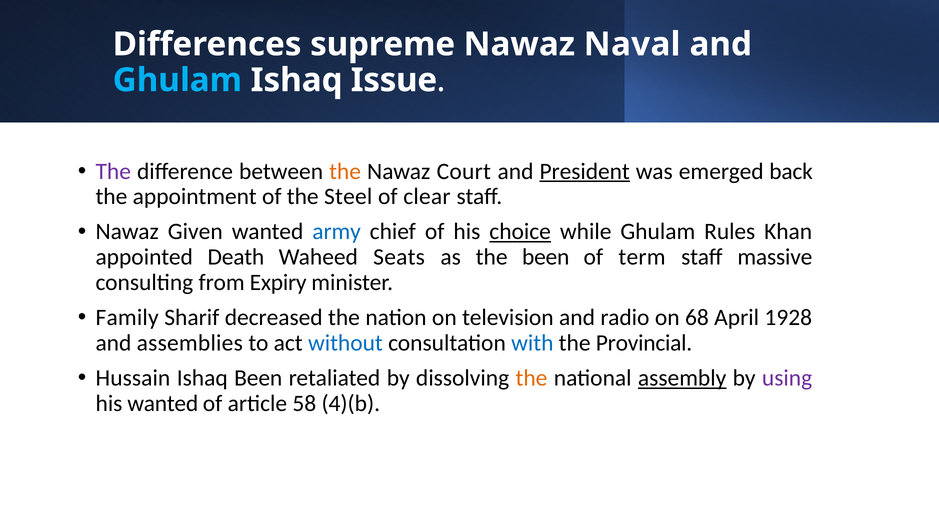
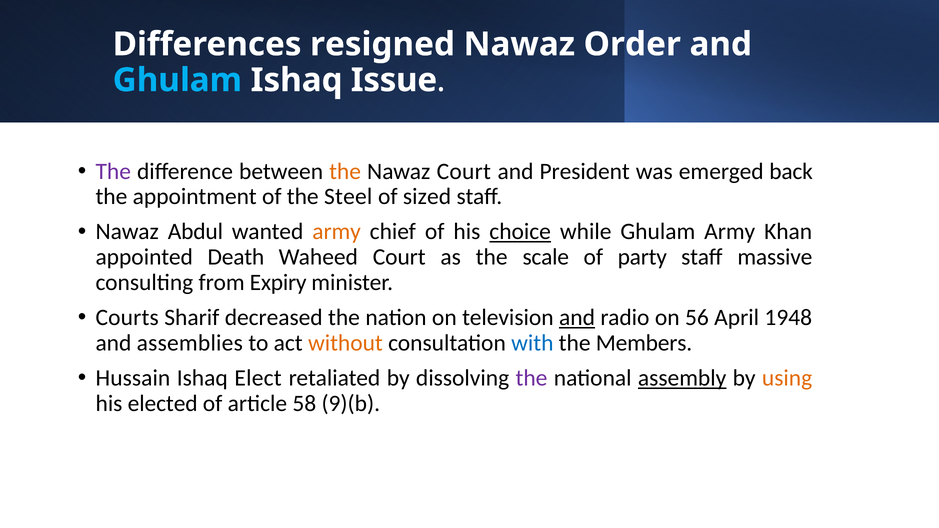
supreme: supreme -> resigned
Naval: Naval -> Order
President underline: present -> none
clear: clear -> sized
Given: Given -> Abdul
army at (337, 232) colour: blue -> orange
Ghulam Rules: Rules -> Army
Waheed Seats: Seats -> Court
the been: been -> scale
term: term -> party
Family: Family -> Courts
and at (577, 318) underline: none -> present
68: 68 -> 56
1928: 1928 -> 1948
without colour: blue -> orange
Provincial: Provincial -> Members
Ishaq Been: Been -> Elect
the at (531, 378) colour: orange -> purple
using colour: purple -> orange
his wanted: wanted -> elected
4)(b: 4)(b -> 9)(b
